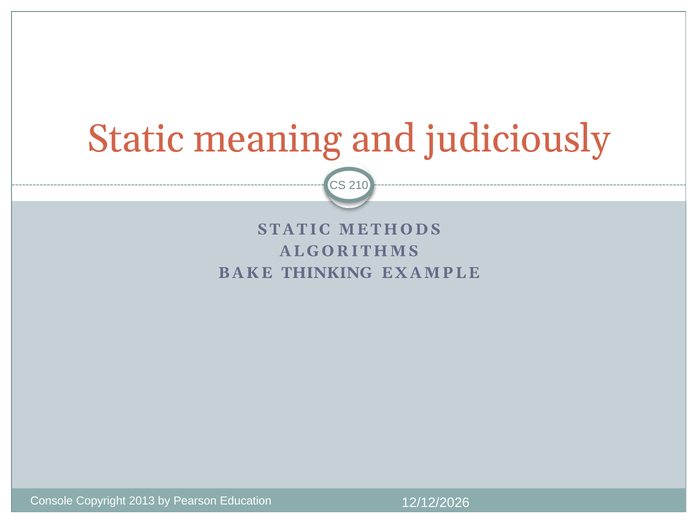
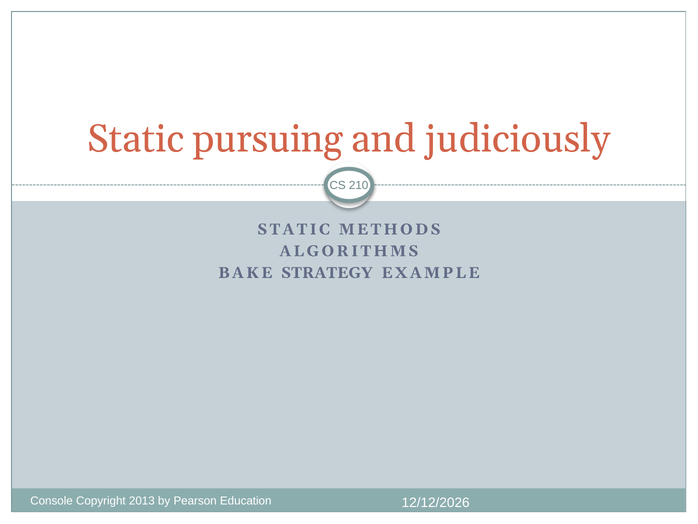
meaning: meaning -> pursuing
THINKING: THINKING -> STRATEGY
